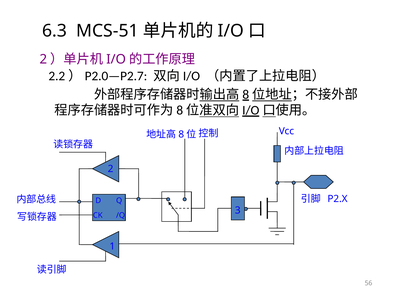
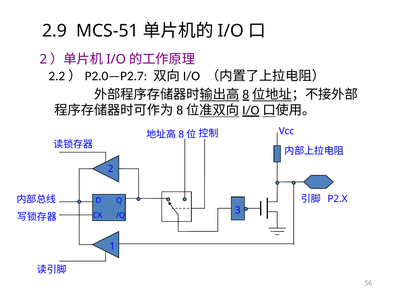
6.3: 6.3 -> 2.9
